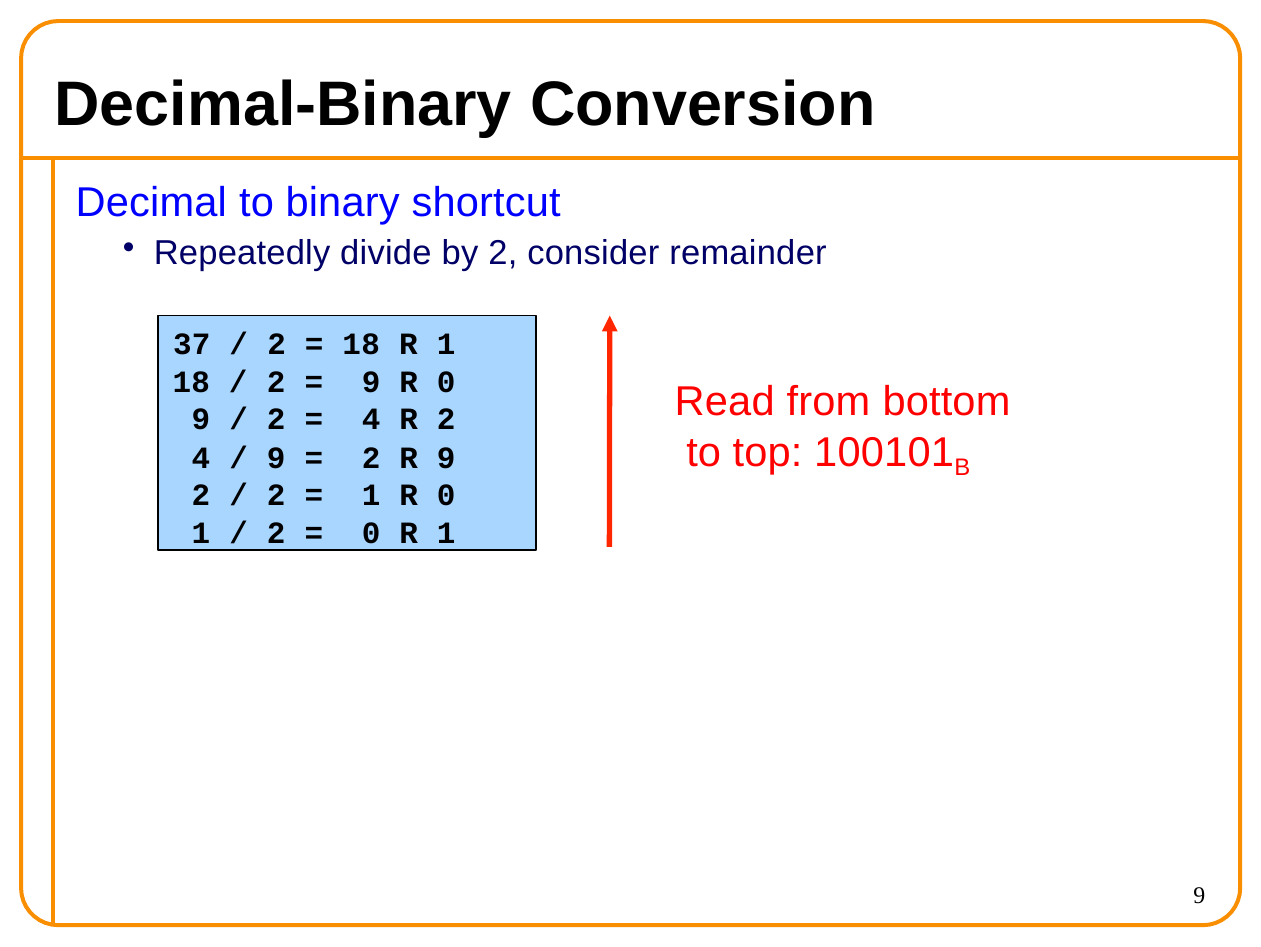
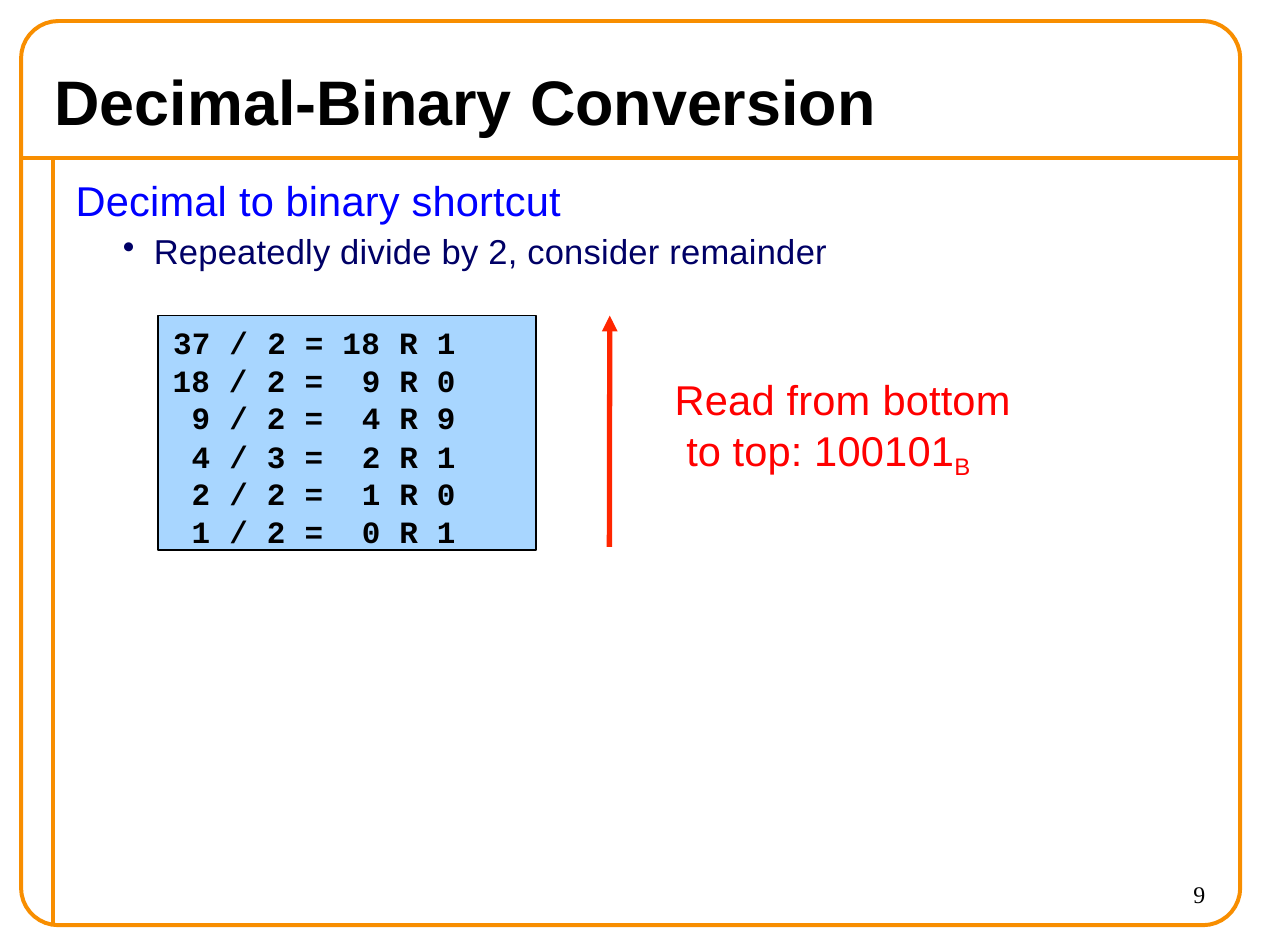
R 2: 2 -> 9
9 at (276, 458): 9 -> 3
2 R 9: 9 -> 1
